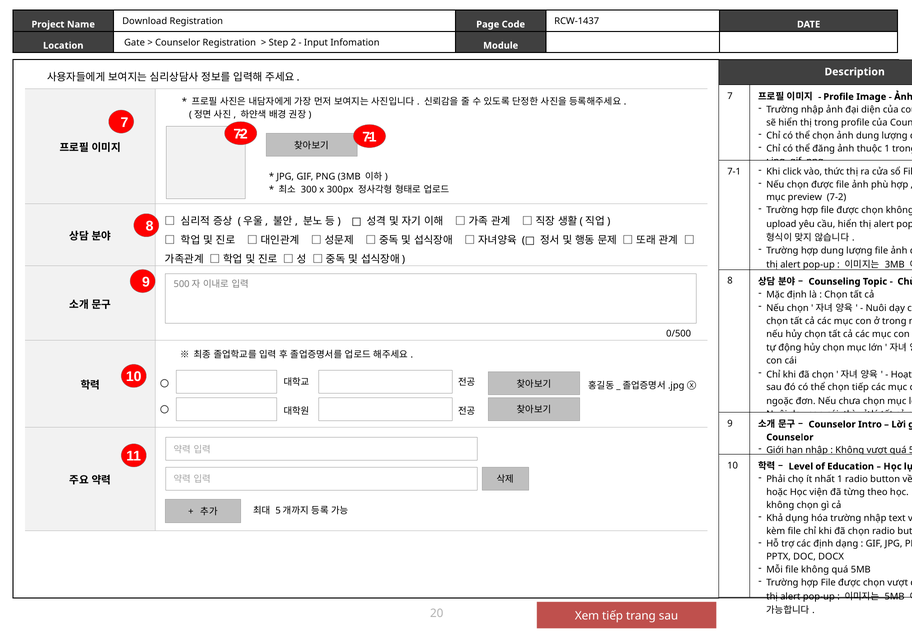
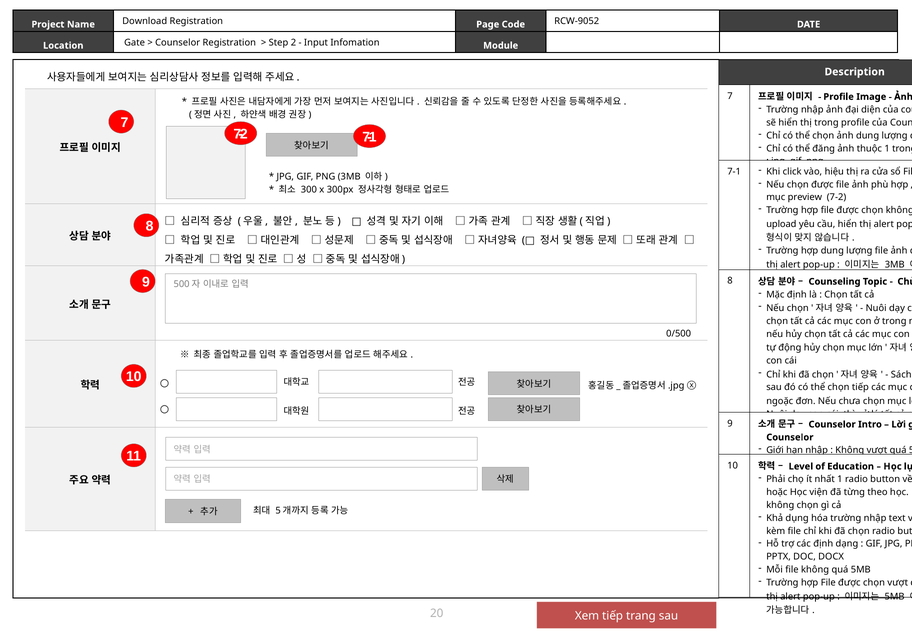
RCW-1437: RCW-1437 -> RCW-9052
thức: thức -> hiệu
Hoạt: Hoạt -> Sách
